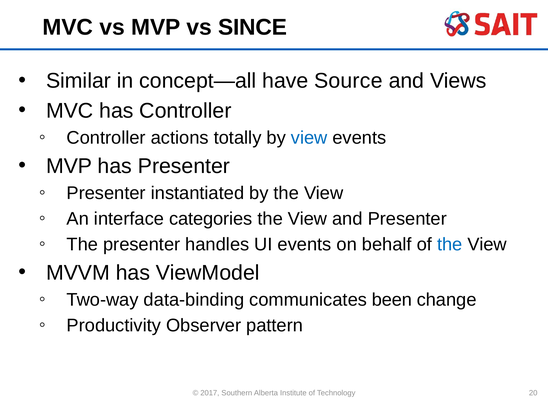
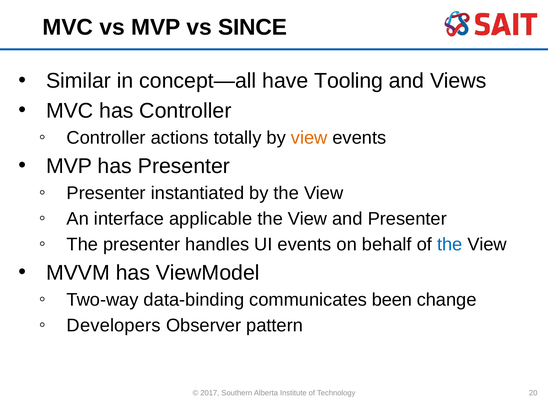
Source: Source -> Tooling
view at (309, 138) colour: blue -> orange
categories: categories -> applicable
Productivity: Productivity -> Developers
